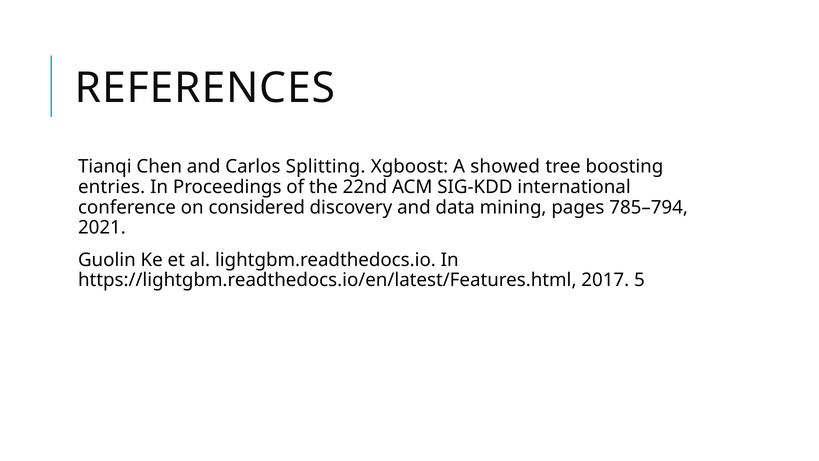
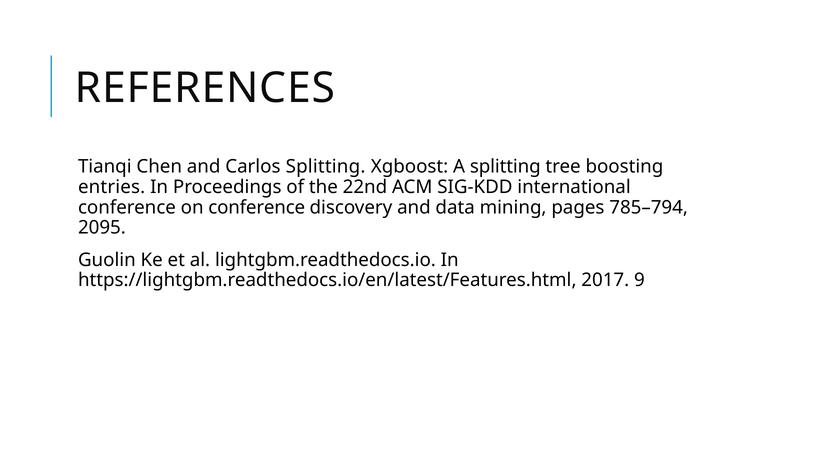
A showed: showed -> splitting
on considered: considered -> conference
2021: 2021 -> 2095
5: 5 -> 9
